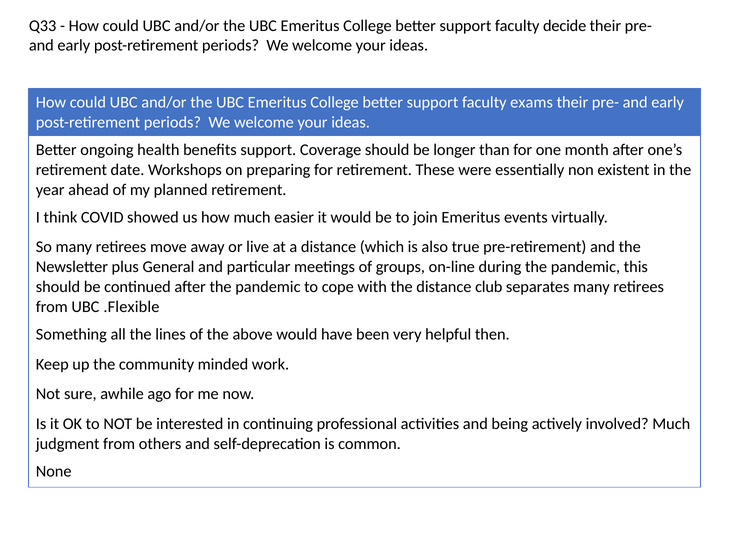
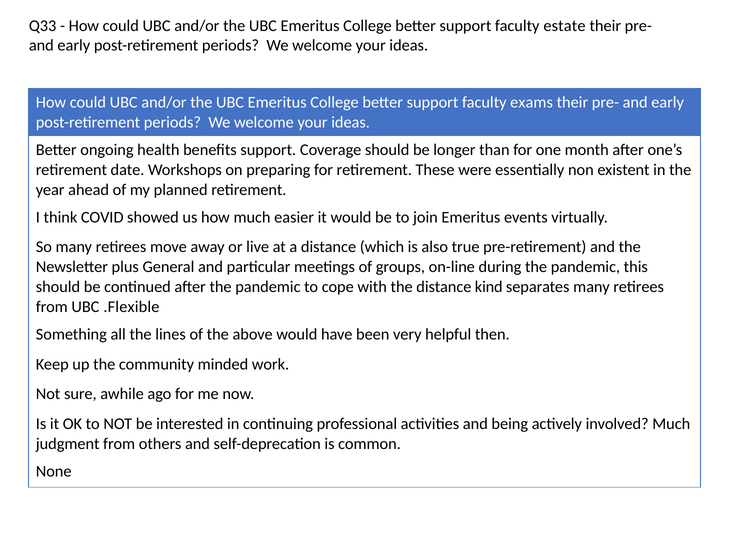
decide: decide -> estate
club: club -> kind
